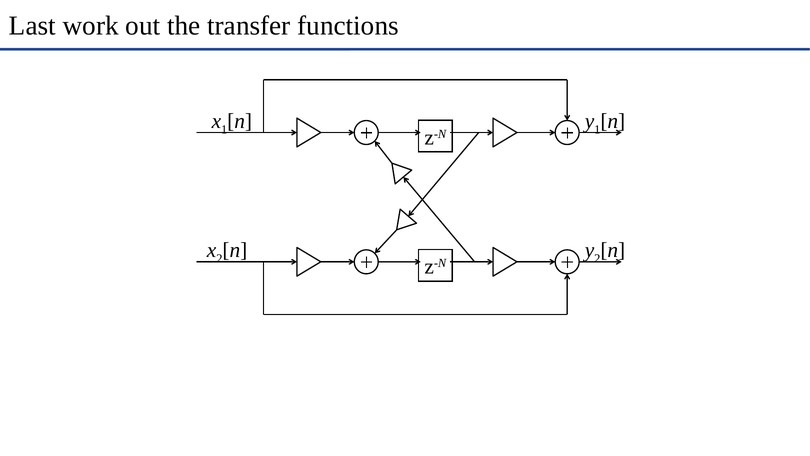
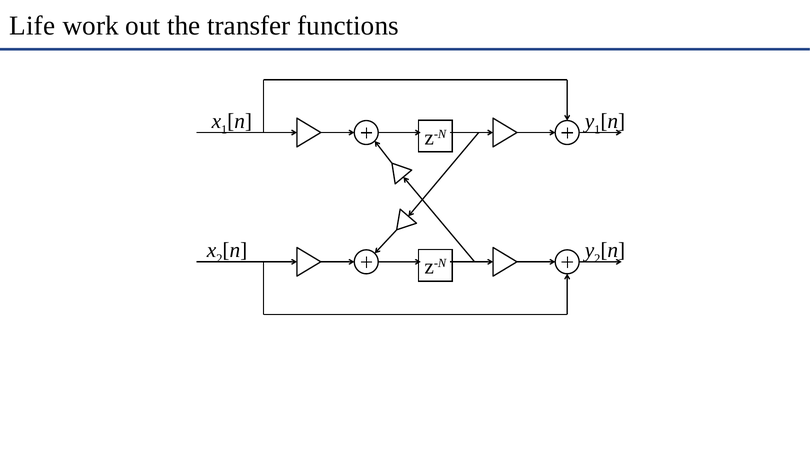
Last: Last -> Life
